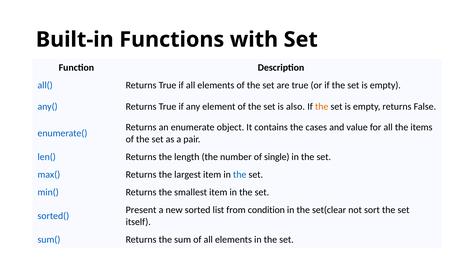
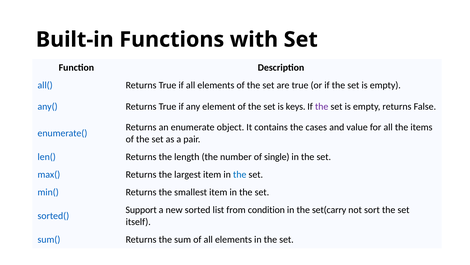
also: also -> keys
the at (322, 106) colour: orange -> purple
Present: Present -> Support
set(clear: set(clear -> set(carry
